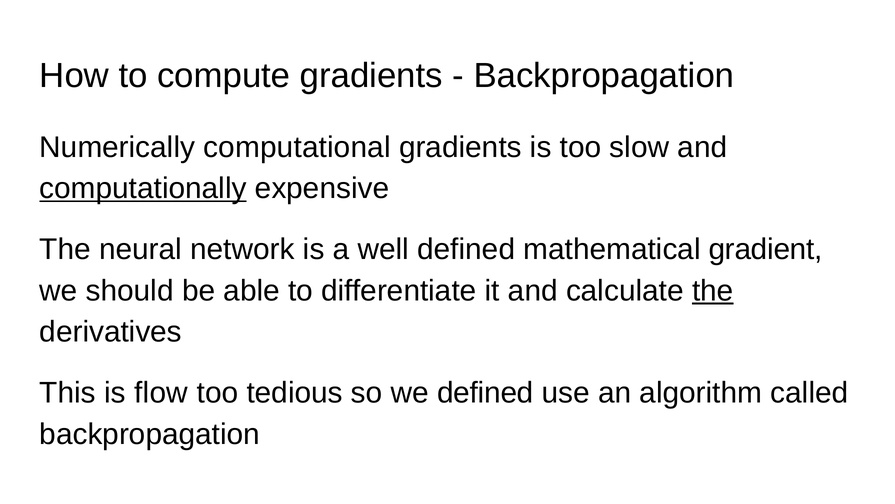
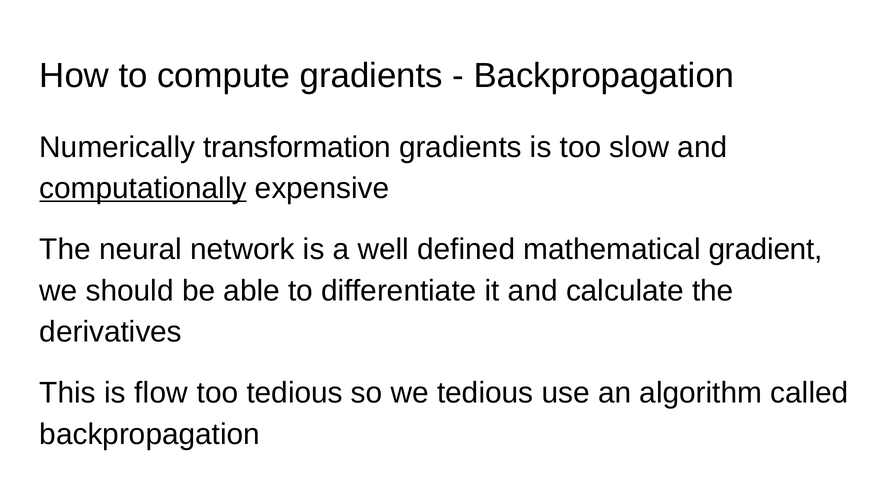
computational: computational -> transformation
the at (713, 290) underline: present -> none
we defined: defined -> tedious
